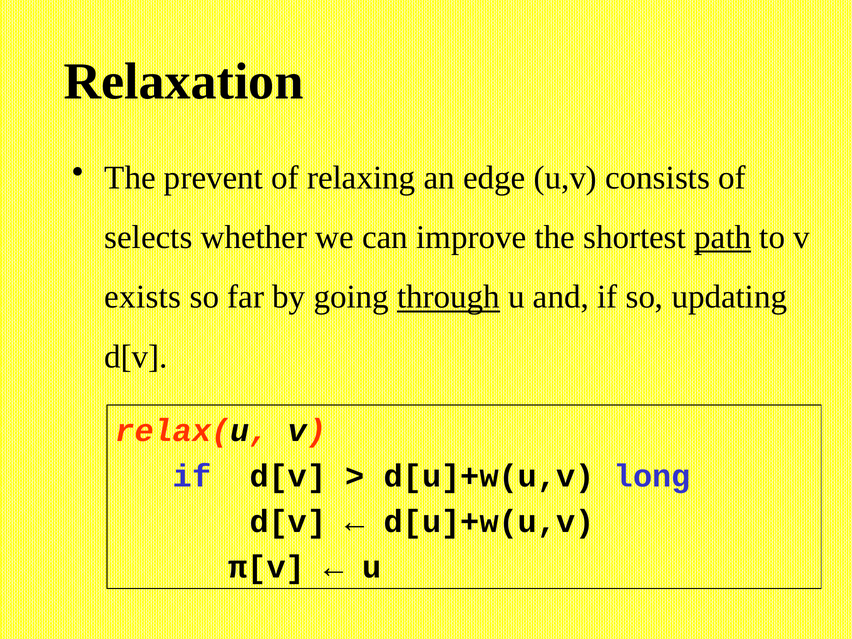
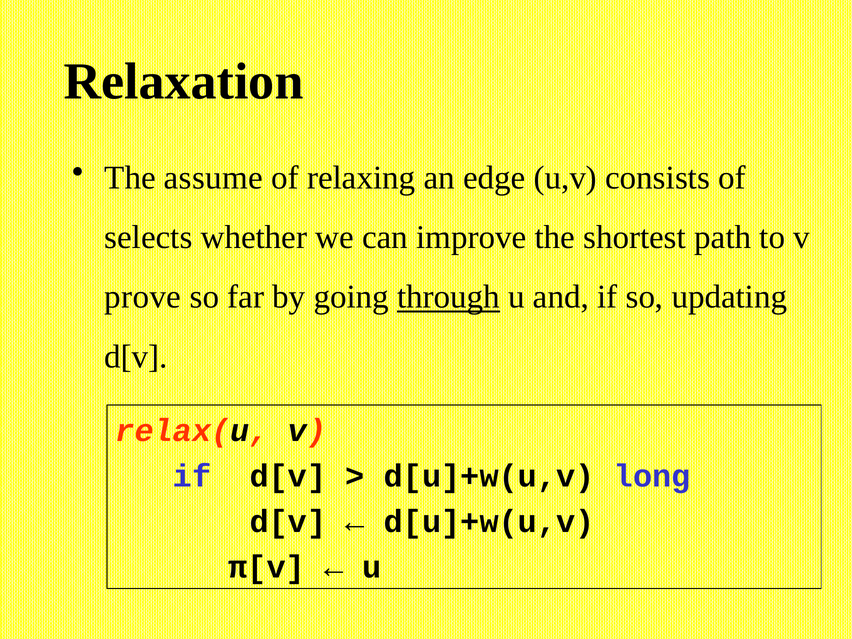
prevent: prevent -> assume
path underline: present -> none
exists: exists -> prove
